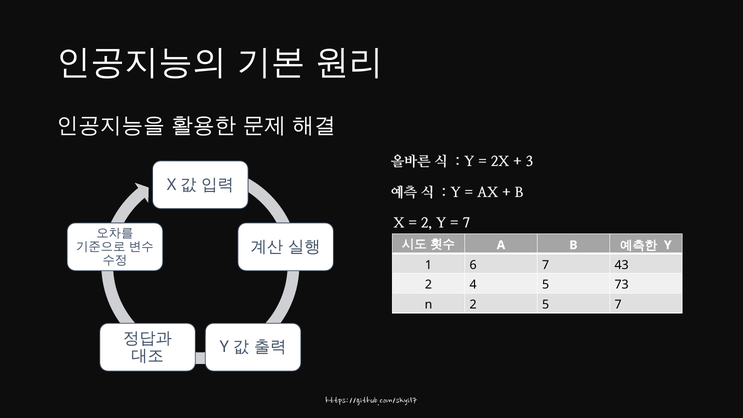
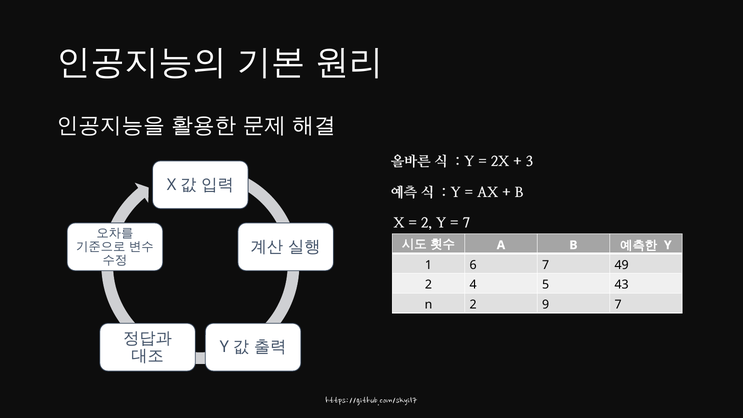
43: 43 -> 49
73: 73 -> 43
2 5: 5 -> 9
